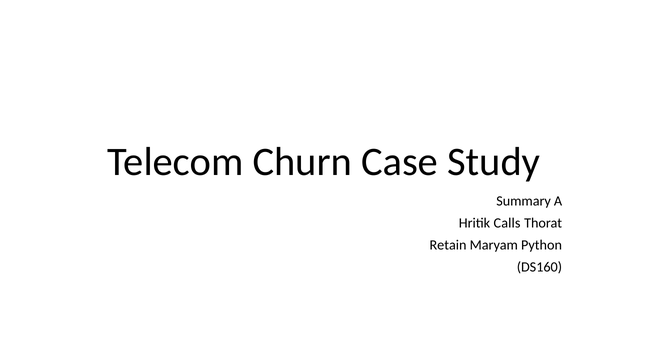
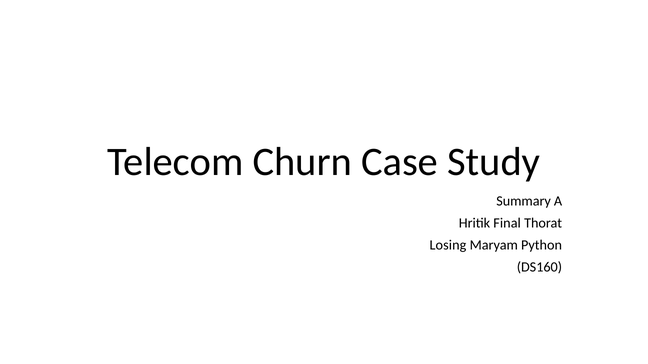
Calls: Calls -> Final
Retain: Retain -> Losing
